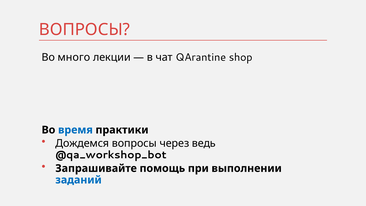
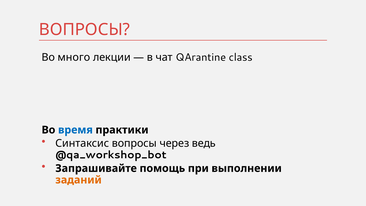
shop: shop -> class
Дождемся: Дождемся -> Синтаксис
заданий colour: blue -> orange
